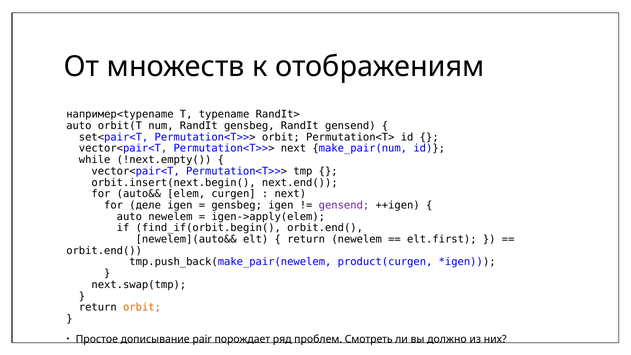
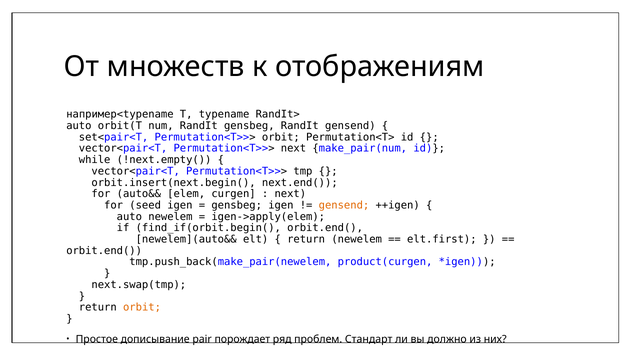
деле: деле -> seed
gensend at (344, 205) colour: purple -> orange
Смотреть: Смотреть -> Стандарт
